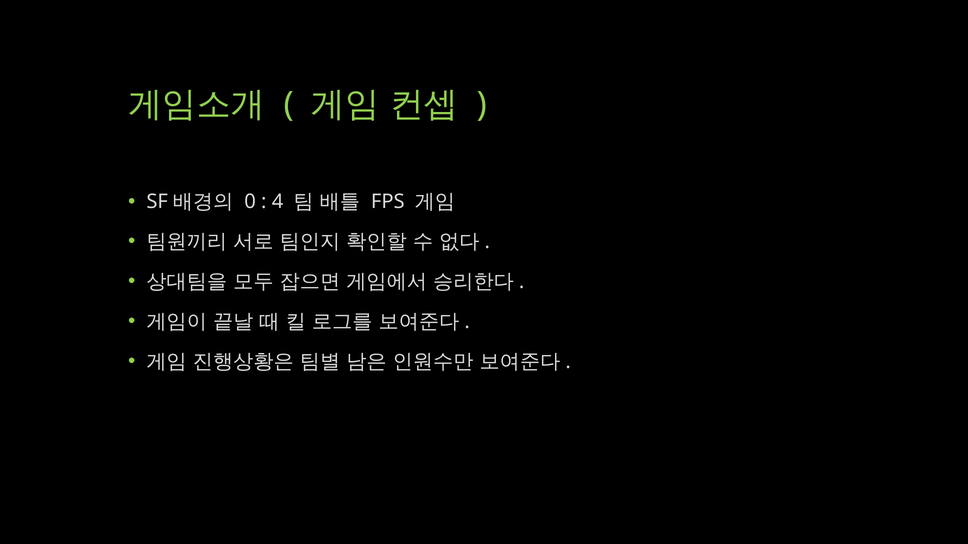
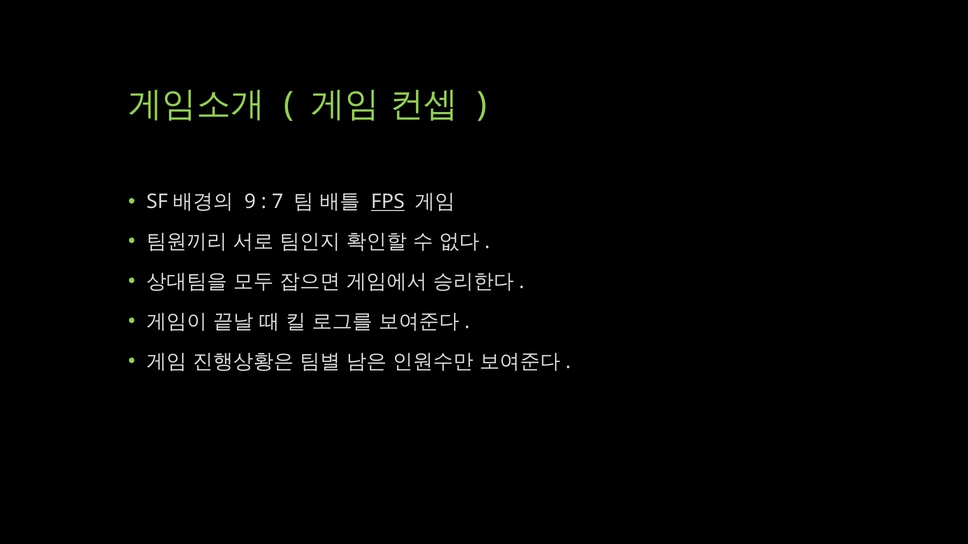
0: 0 -> 9
4: 4 -> 7
FPS underline: none -> present
